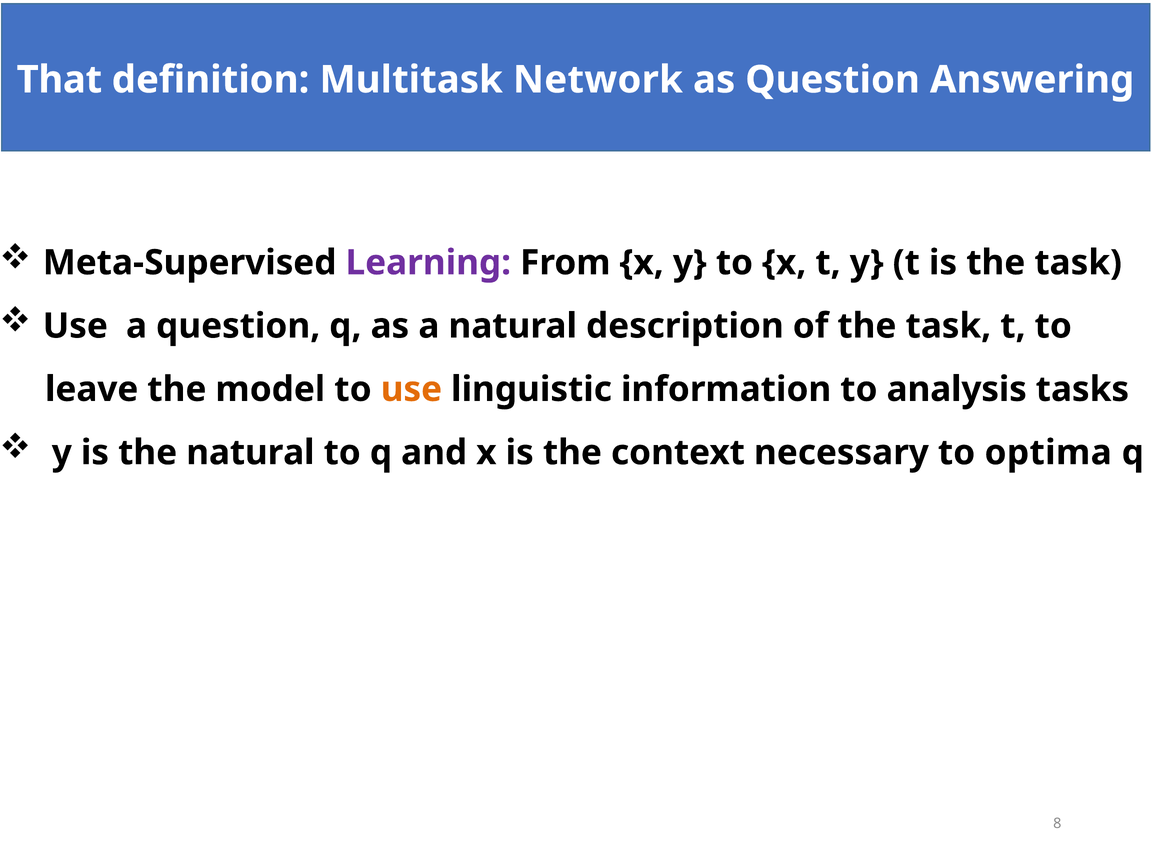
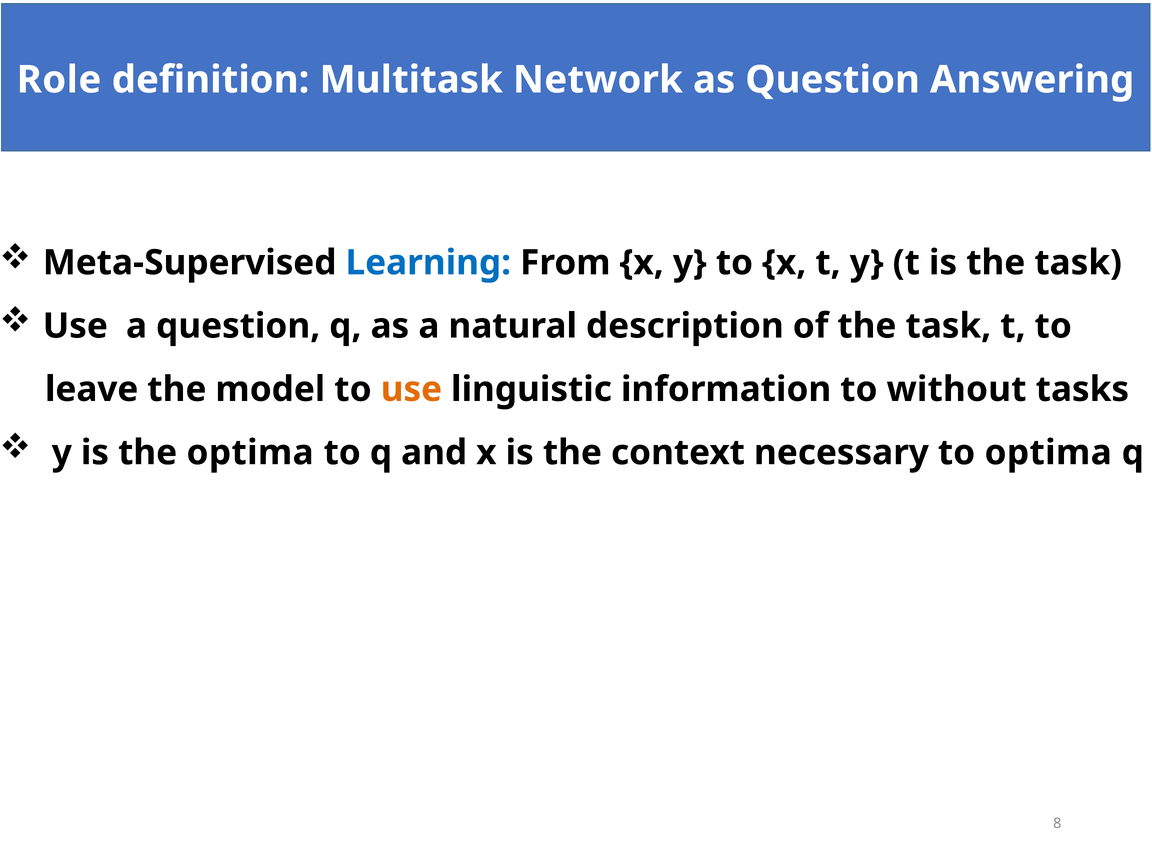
That: That -> Role
Learning colour: purple -> blue
analysis: analysis -> without
the natural: natural -> optima
